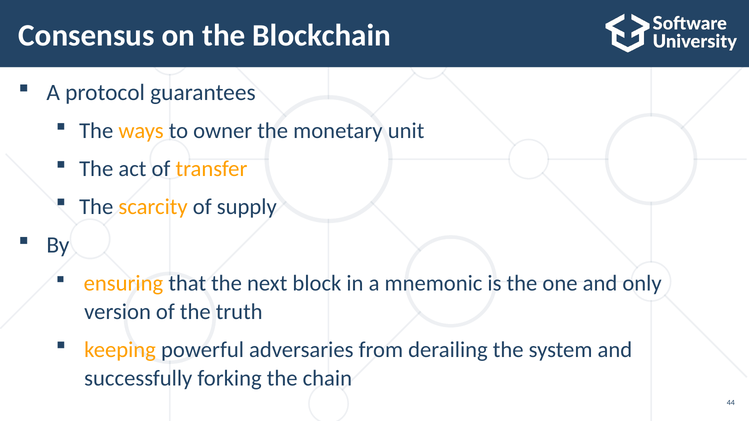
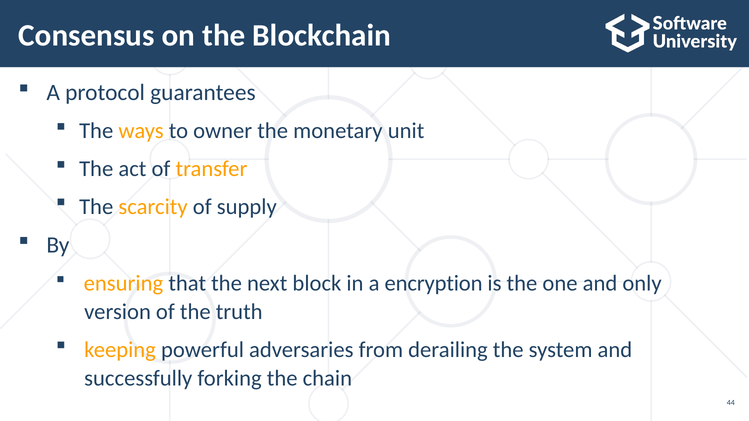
mnemonic: mnemonic -> encryption
